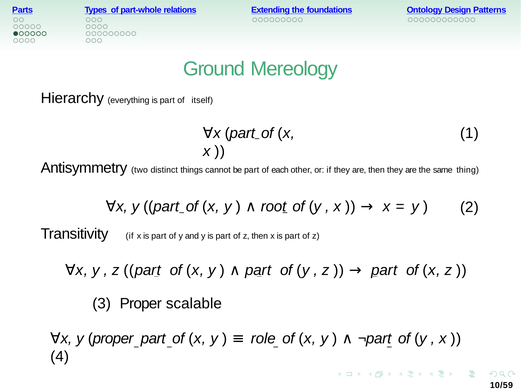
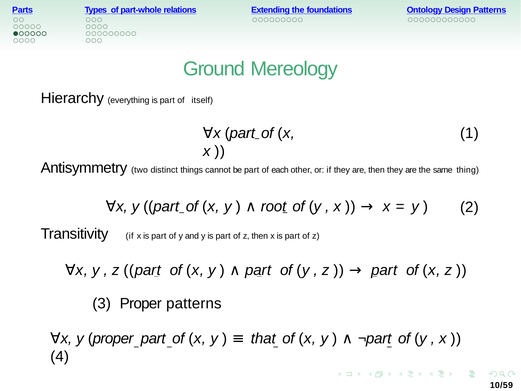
Proper scalable: scalable -> patterns
role: role -> that
